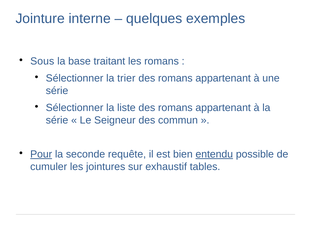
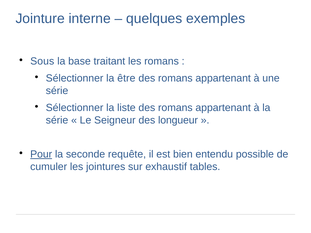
trier: trier -> être
commun: commun -> longueur
entendu underline: present -> none
